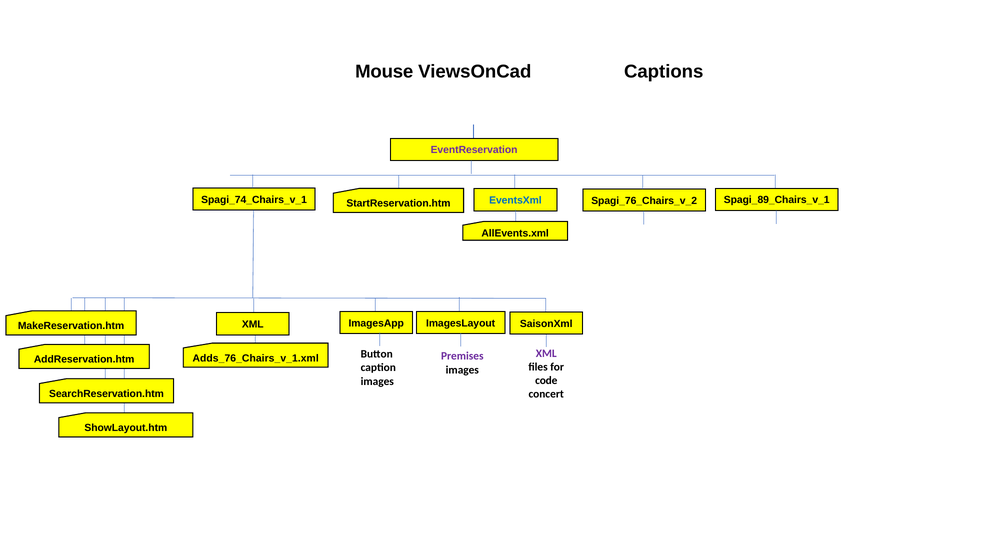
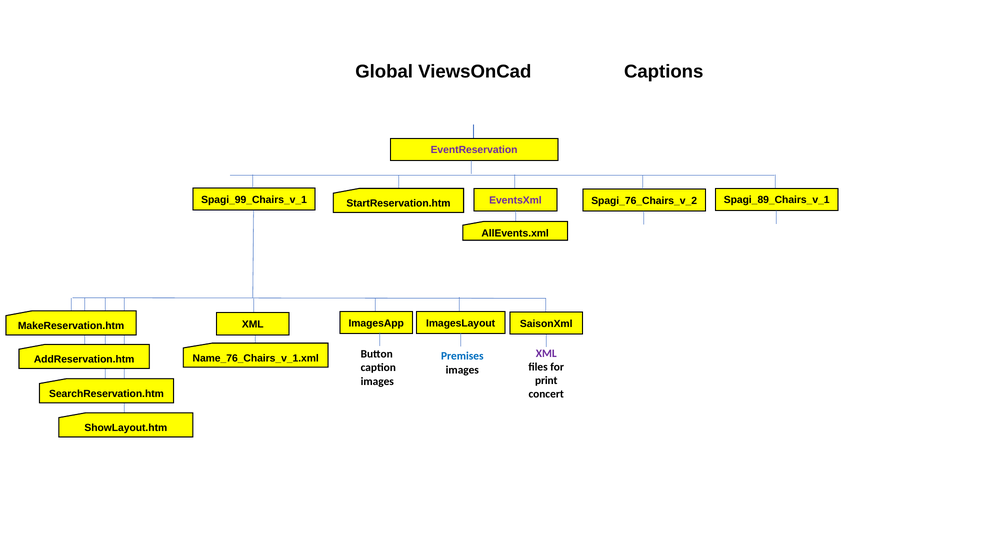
Mouse: Mouse -> Global
Spagi_74_Chairs_v_1: Spagi_74_Chairs_v_1 -> Spagi_99_Chairs_v_1
EventsXml colour: blue -> purple
Premises colour: purple -> blue
Adds_76_Chairs_v_1.xml: Adds_76_Chairs_v_1.xml -> Name_76_Chairs_v_1.xml
code: code -> print
